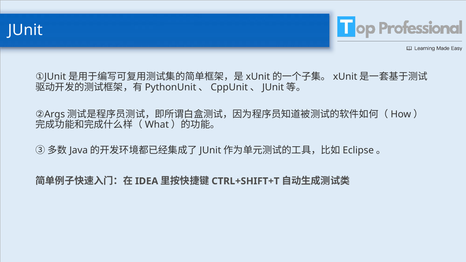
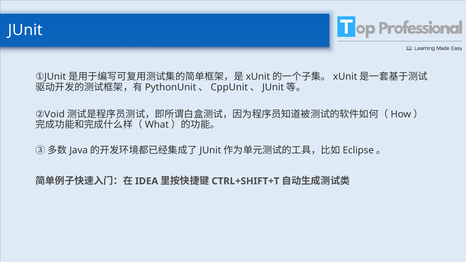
Args: Args -> Void
